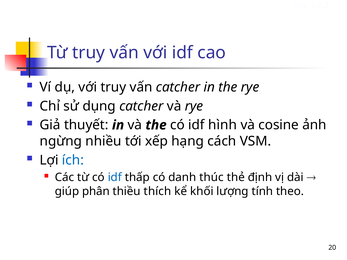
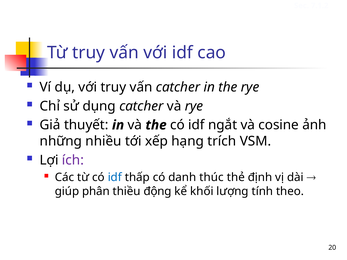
hình: hình -> ngắt
ngừng: ngừng -> những
cách: cách -> trích
ích colour: blue -> purple
thích: thích -> động
